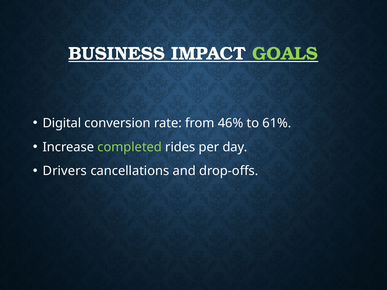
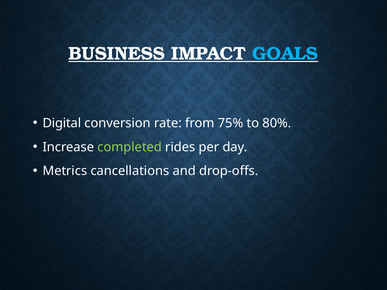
GOALS colour: light green -> light blue
46%: 46% -> 75%
61%: 61% -> 80%
Drivers: Drivers -> Metrics
